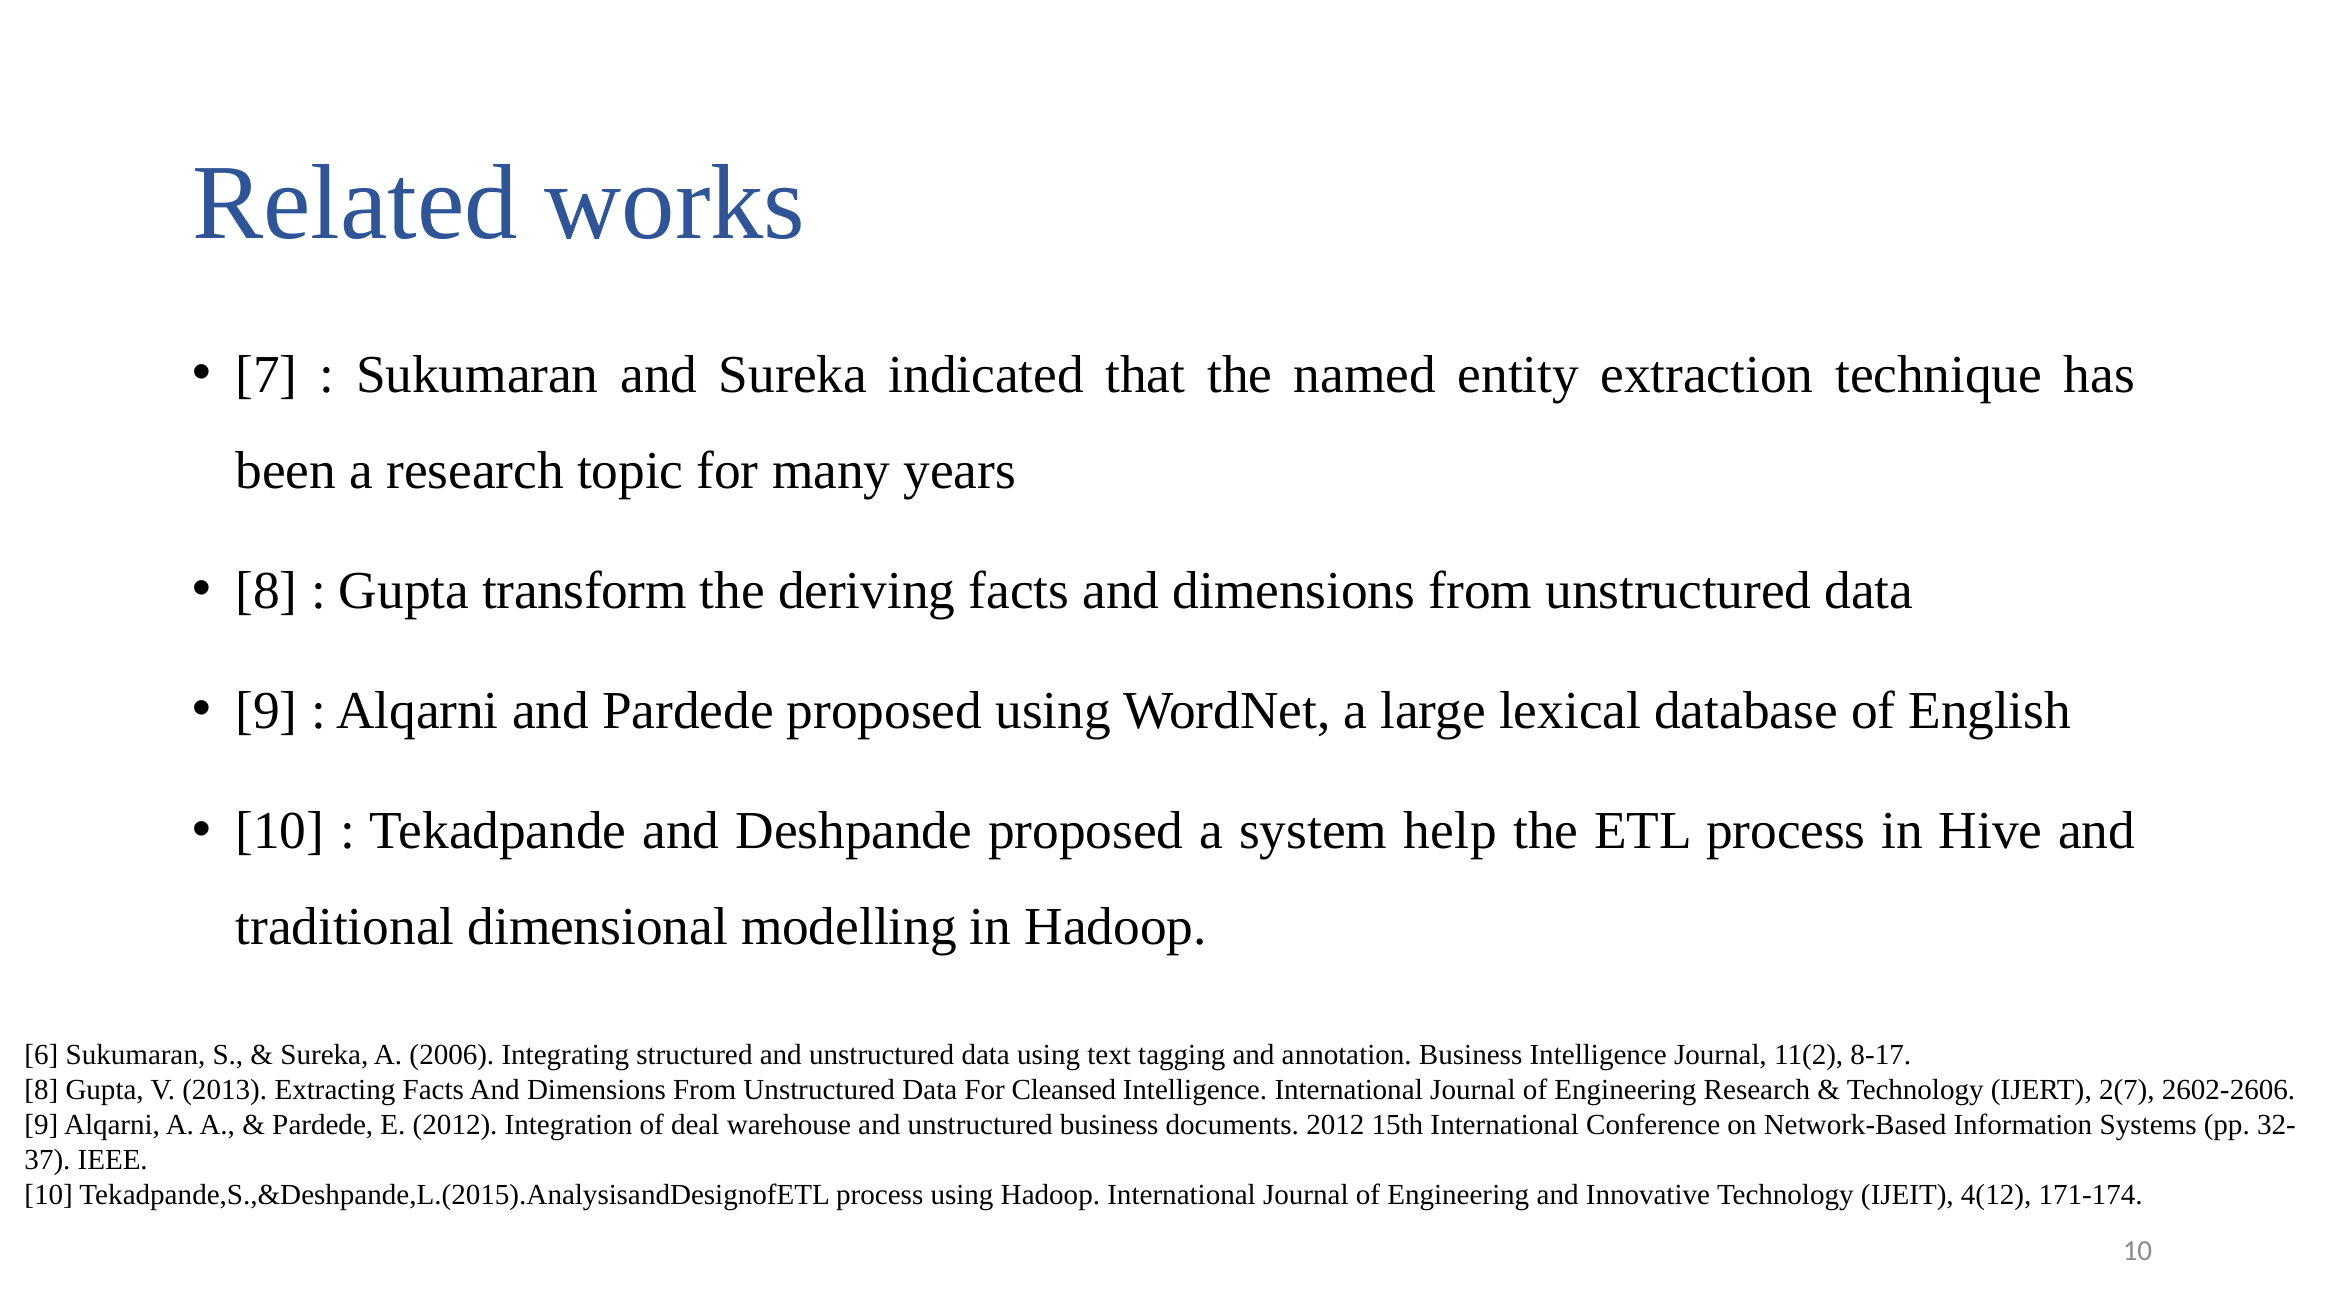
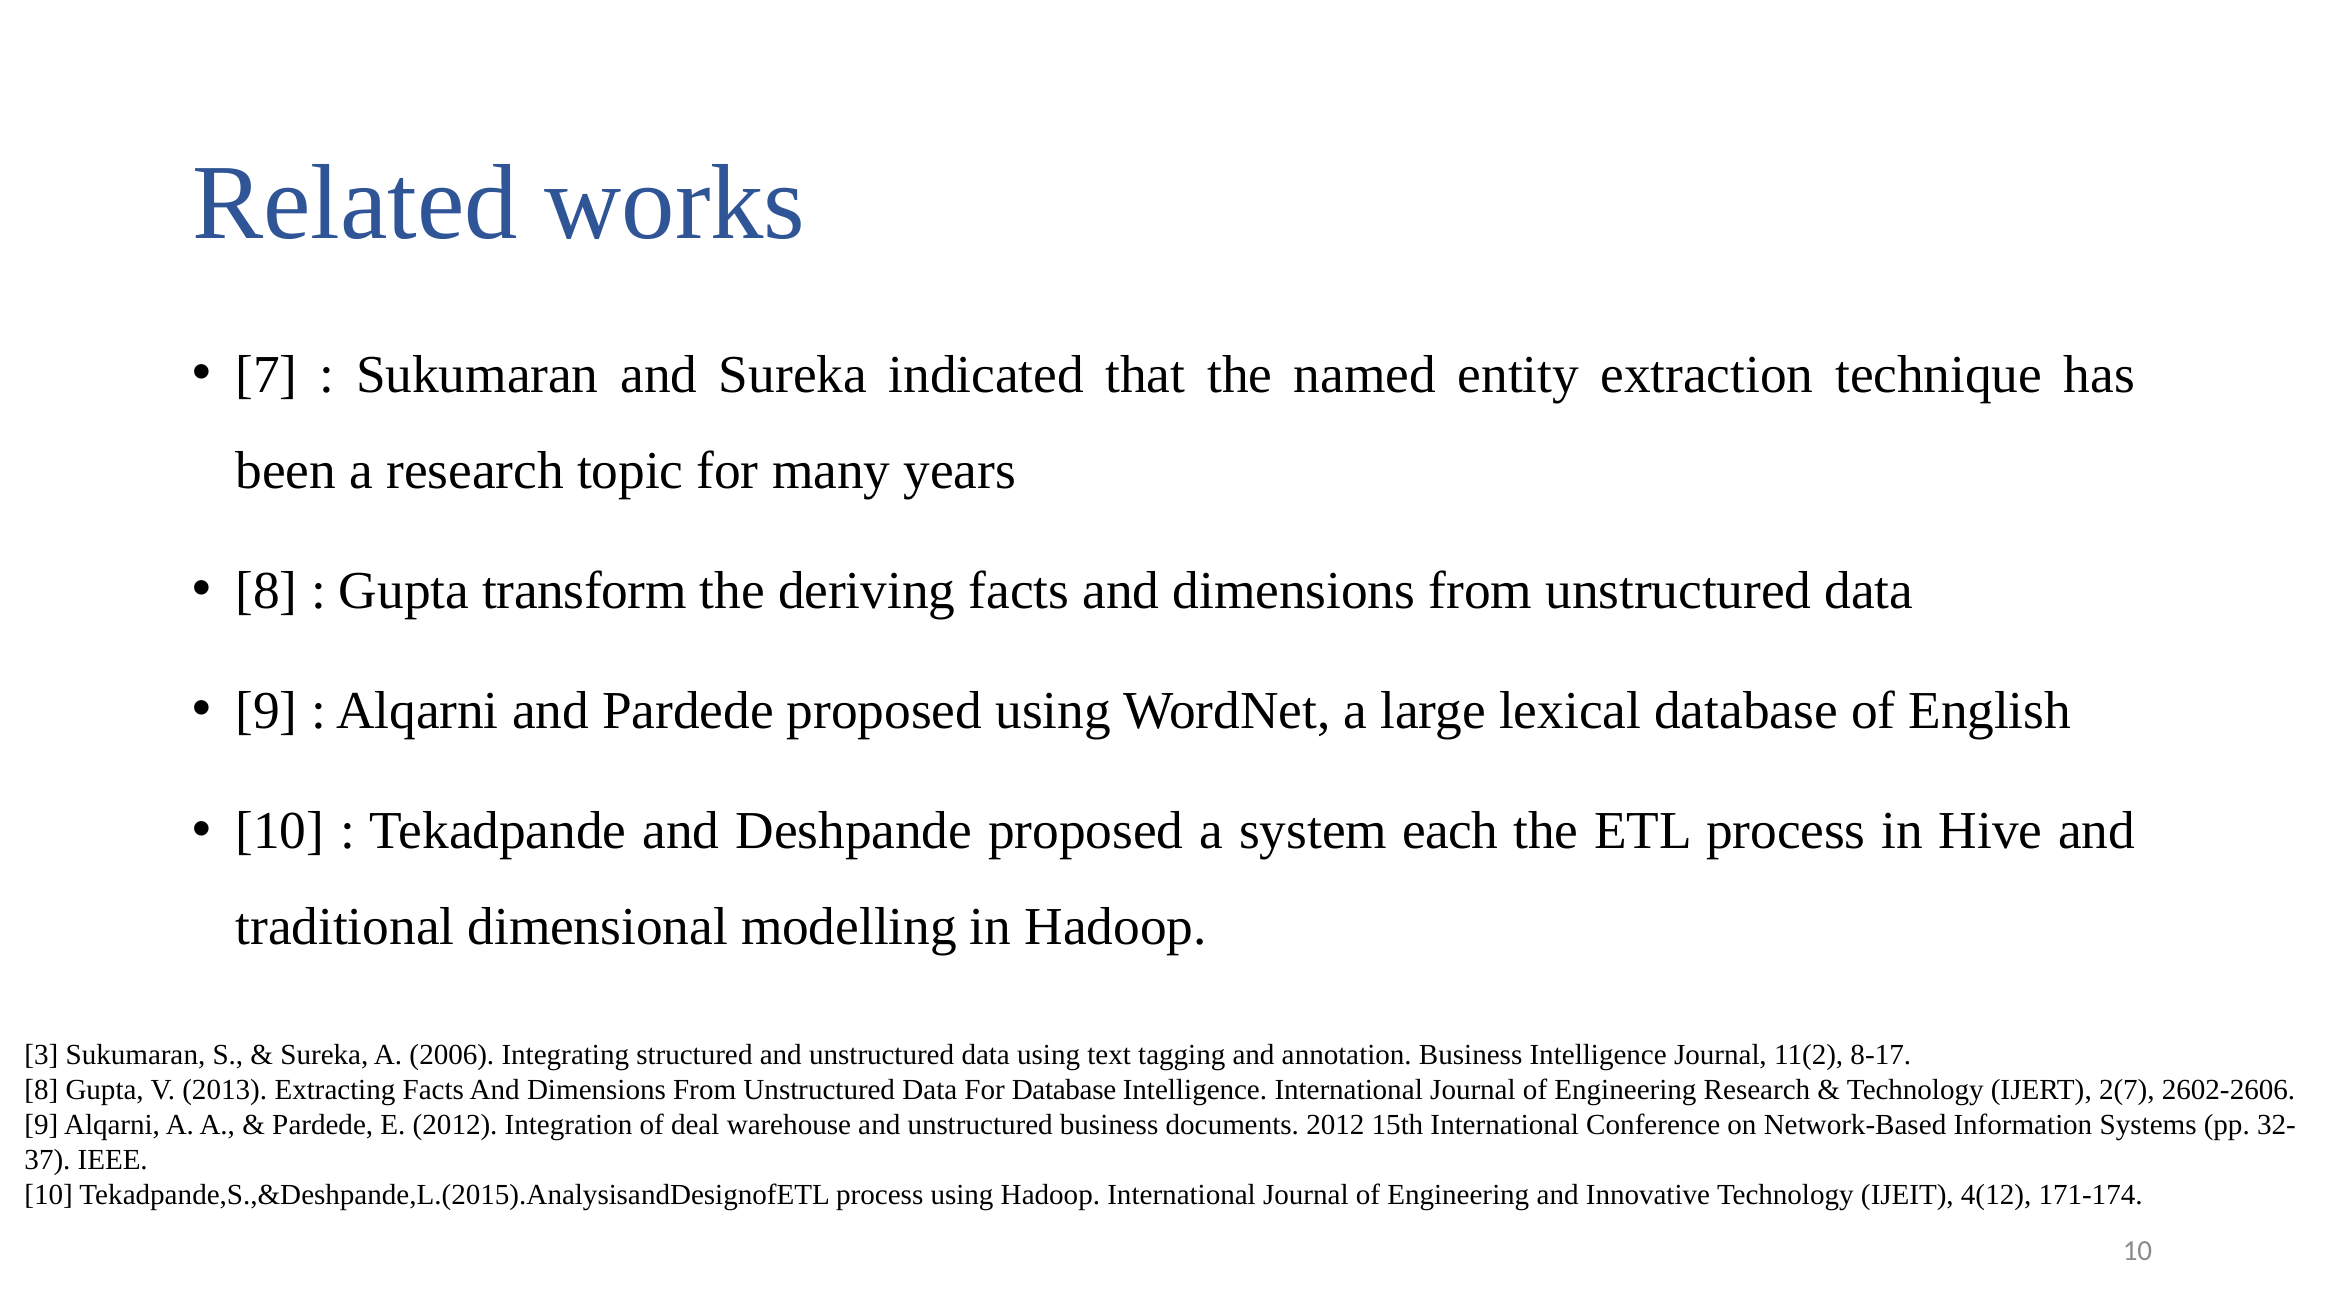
help: help -> each
6: 6 -> 3
For Cleansed: Cleansed -> Database
